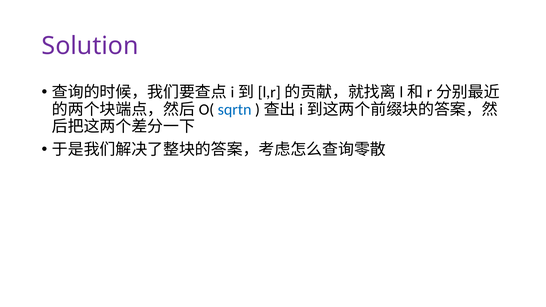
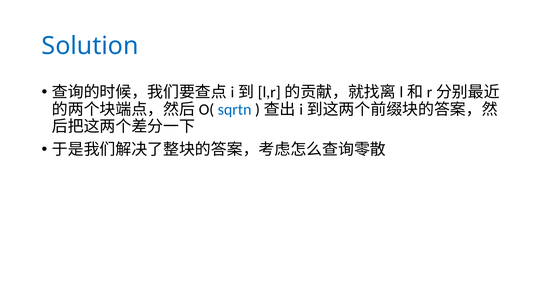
Solution colour: purple -> blue
